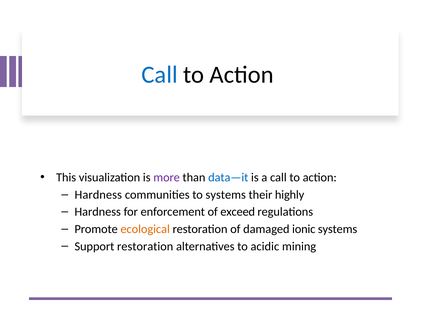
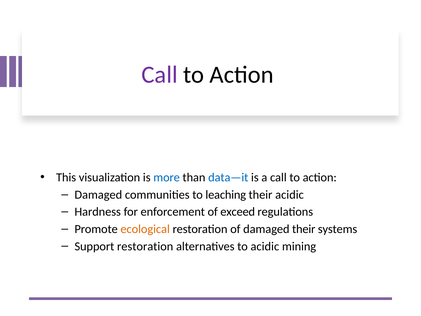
Call at (160, 75) colour: blue -> purple
more colour: purple -> blue
Hardness at (98, 195): Hardness -> Damaged
to systems: systems -> leaching
their highly: highly -> acidic
damaged ionic: ionic -> their
